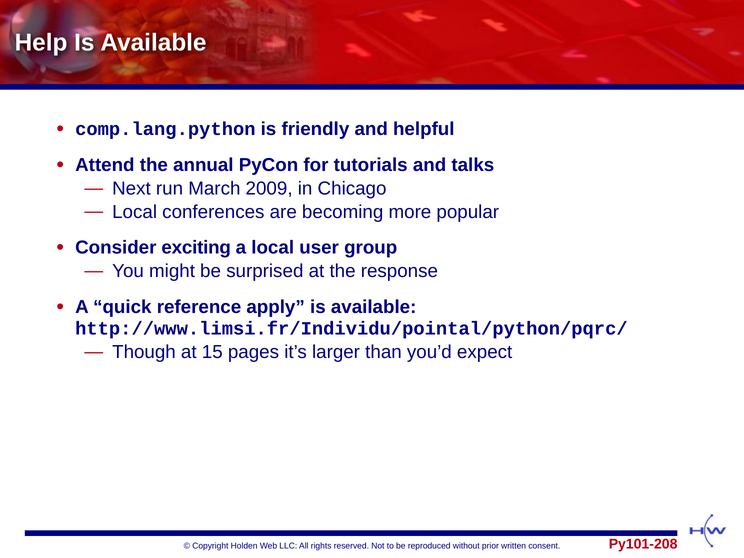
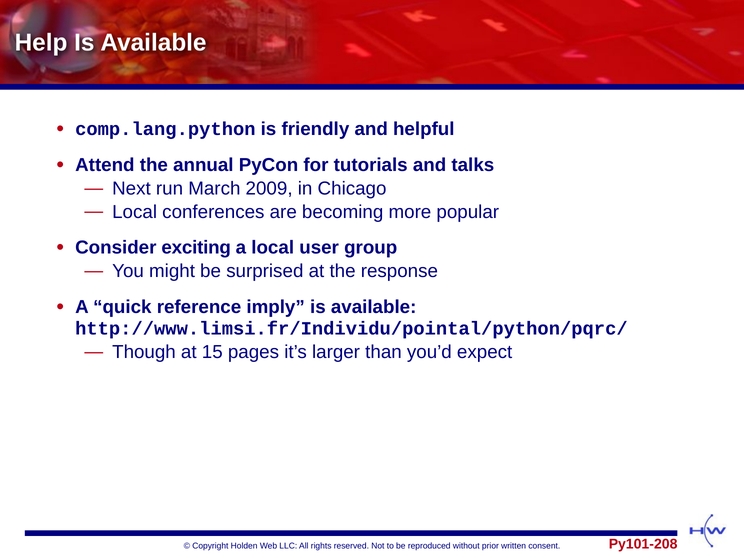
apply: apply -> imply
